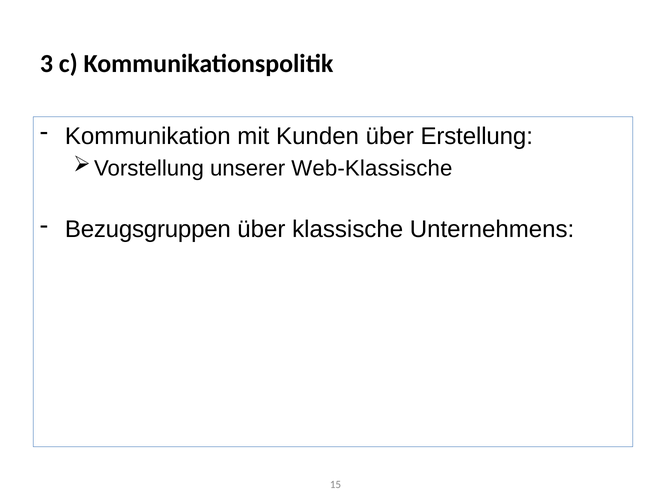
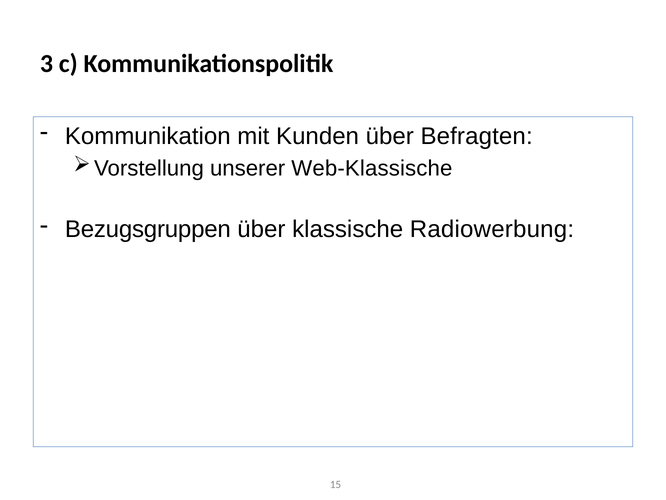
Erstellung: Erstellung -> Befragten
Unternehmens: Unternehmens -> Radiowerbung
